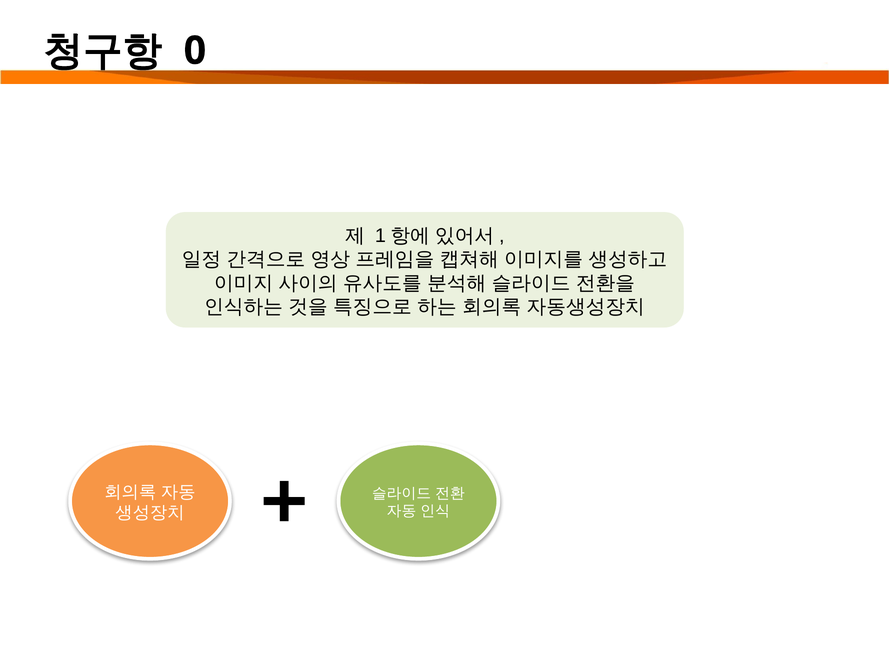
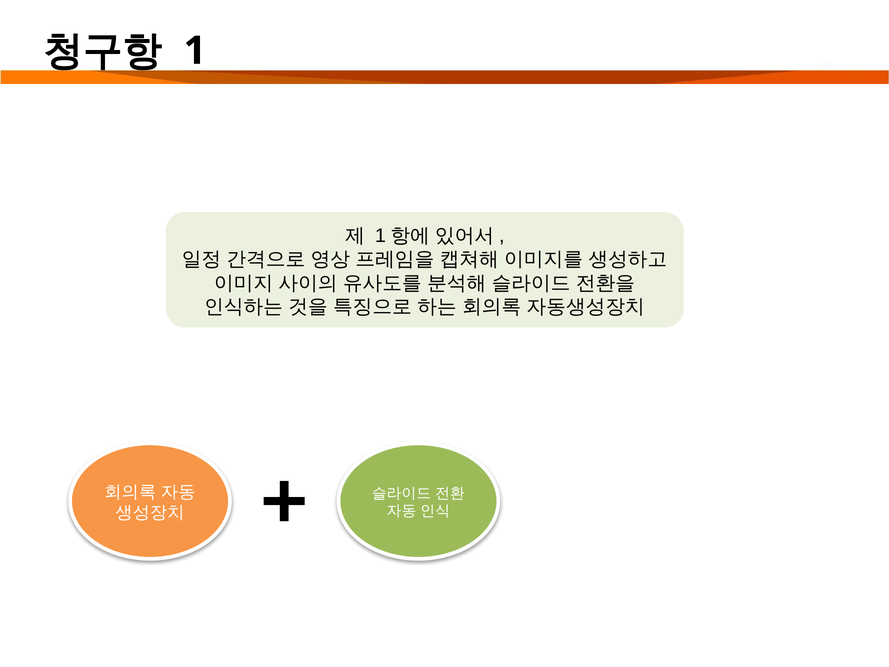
0 at (195, 51): 0 -> 1
